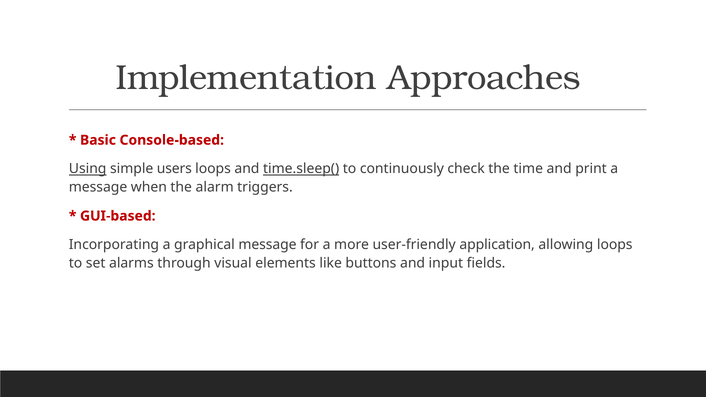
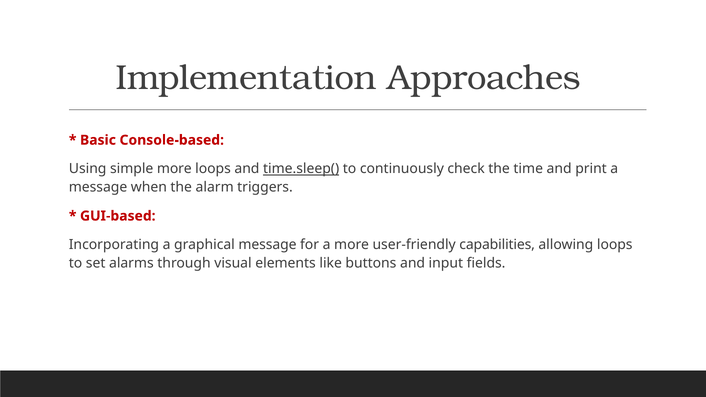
Using underline: present -> none
simple users: users -> more
application: application -> capabilities
